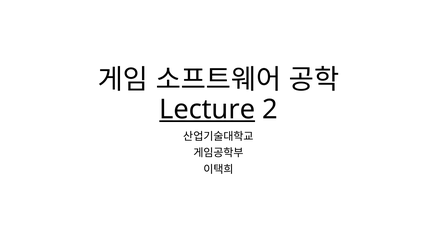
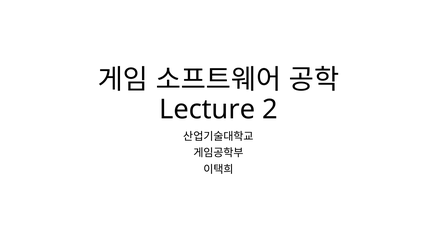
Lecture underline: present -> none
